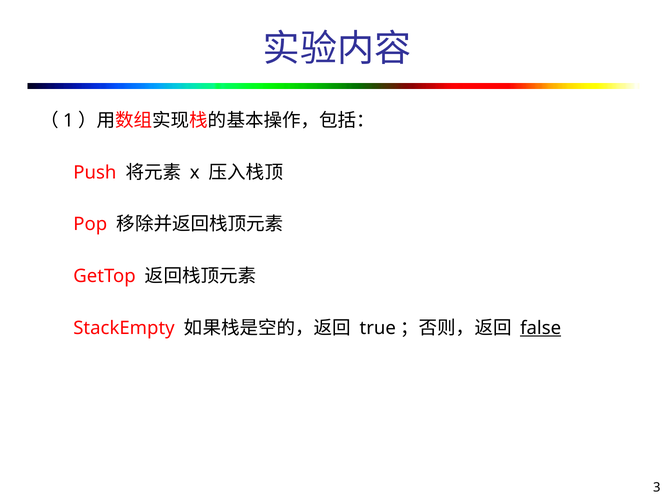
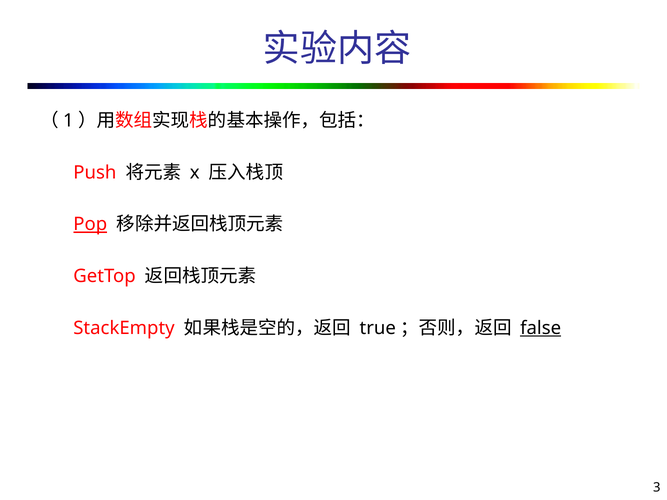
Pop underline: none -> present
